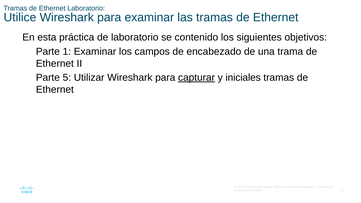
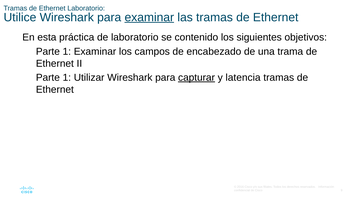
examinar at (149, 17) underline: none -> present
5 at (67, 78): 5 -> 1
iniciales: iniciales -> latencia
